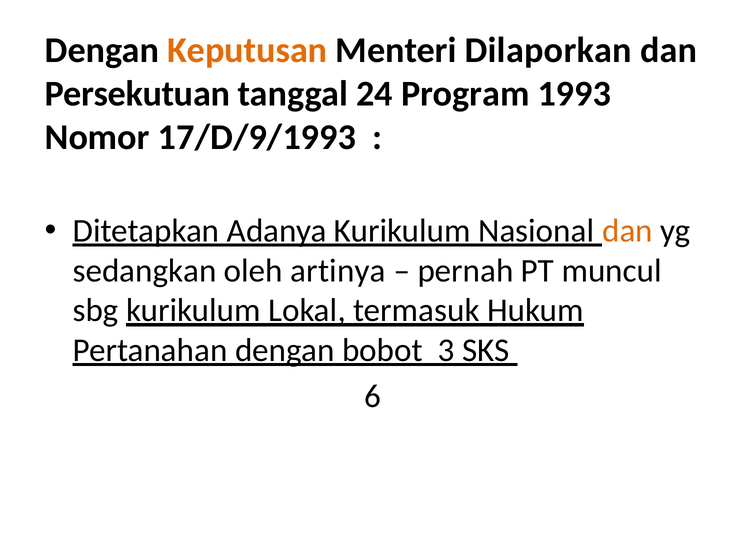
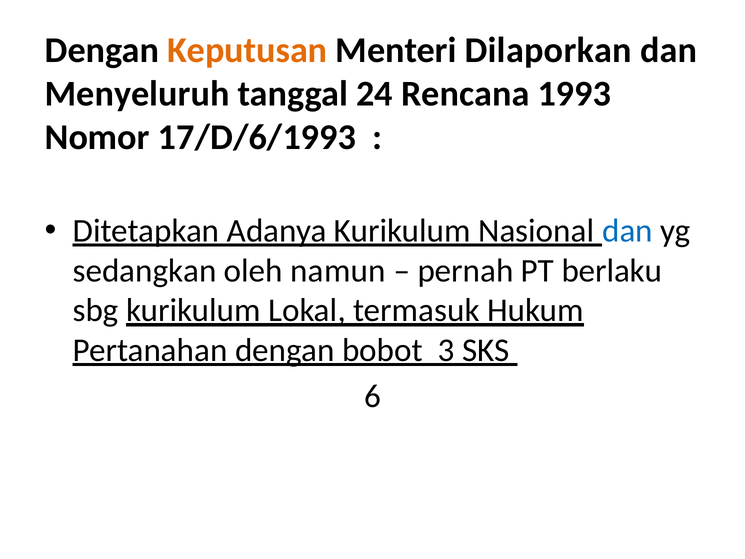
Persekutuan: Persekutuan -> Menyeluruh
Program: Program -> Rencana
17/D/9/1993: 17/D/9/1993 -> 17/D/6/1993
dan at (628, 231) colour: orange -> blue
artinya: artinya -> namun
muncul: muncul -> berlaku
